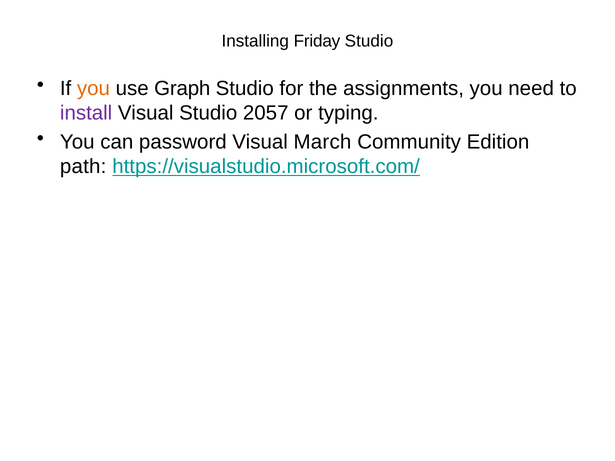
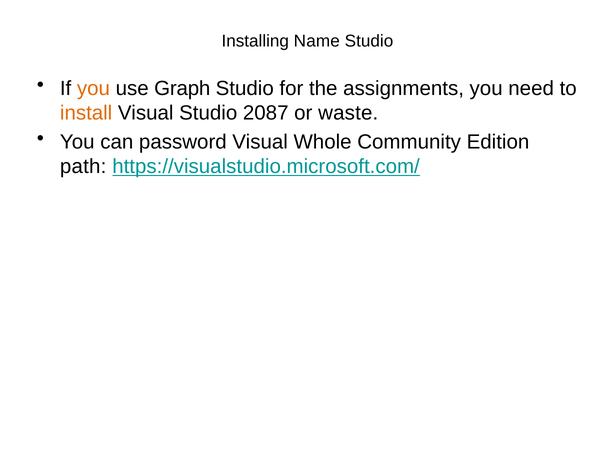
Friday: Friday -> Name
install colour: purple -> orange
2057: 2057 -> 2087
typing: typing -> waste
March: March -> Whole
